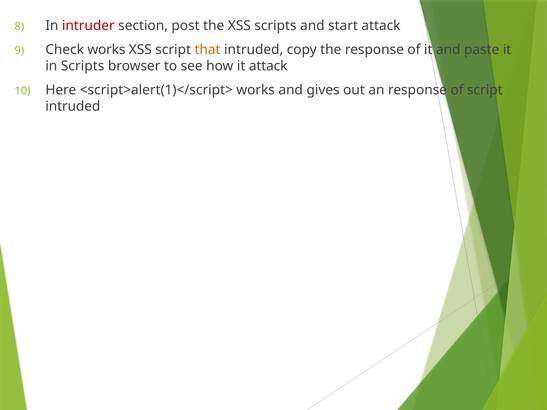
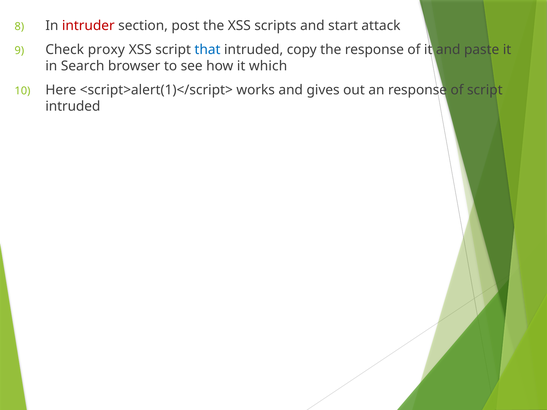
Check works: works -> proxy
that colour: orange -> blue
in Scripts: Scripts -> Search
it attack: attack -> which
